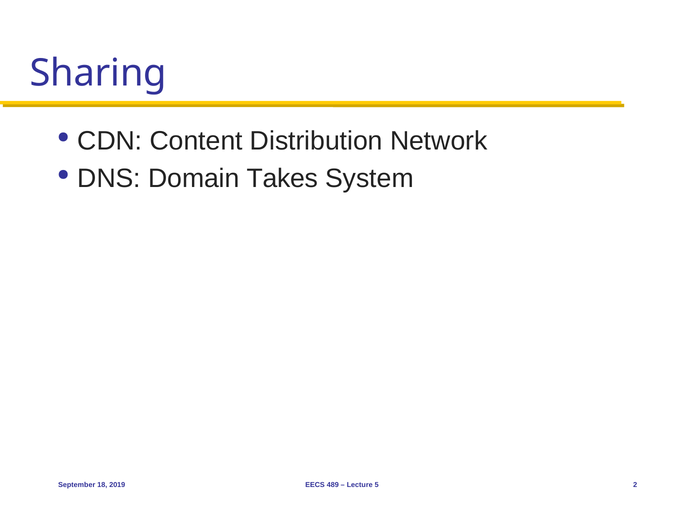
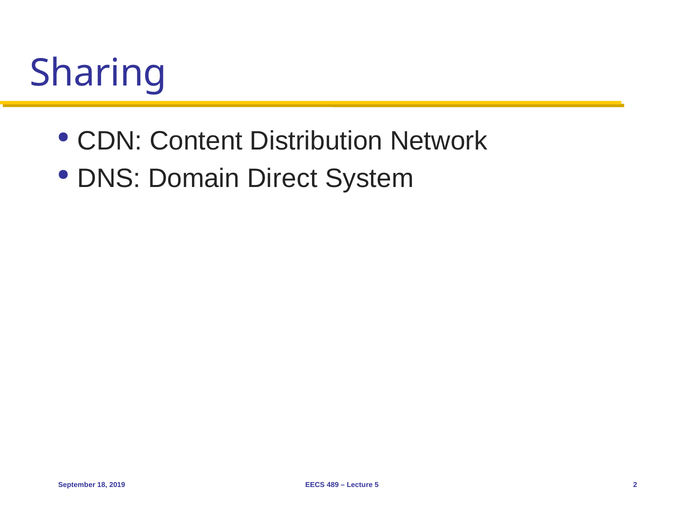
Takes: Takes -> Direct
